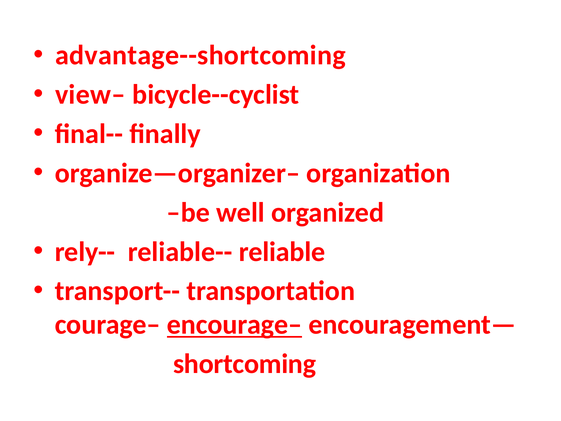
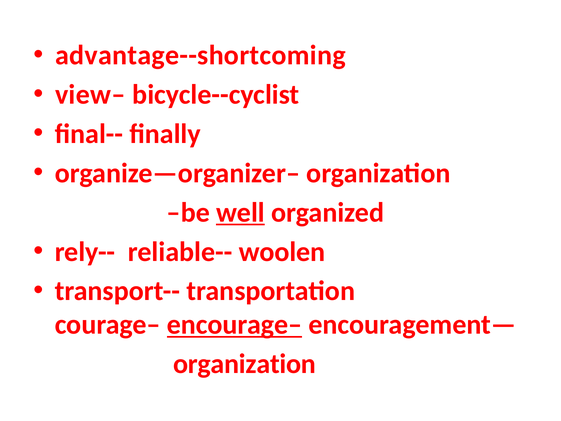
well underline: none -> present
reliable: reliable -> woolen
shortcoming at (245, 364): shortcoming -> organization
